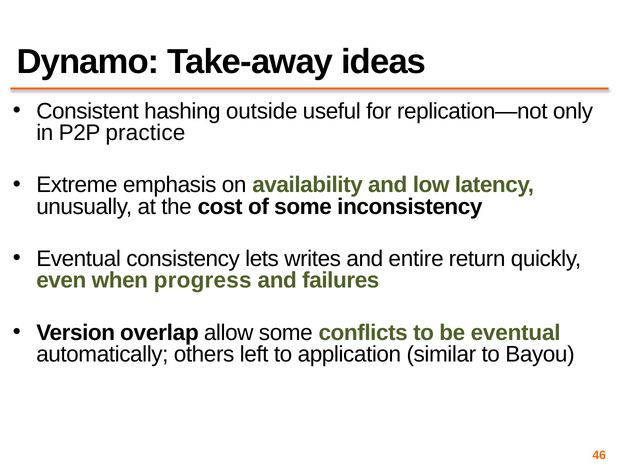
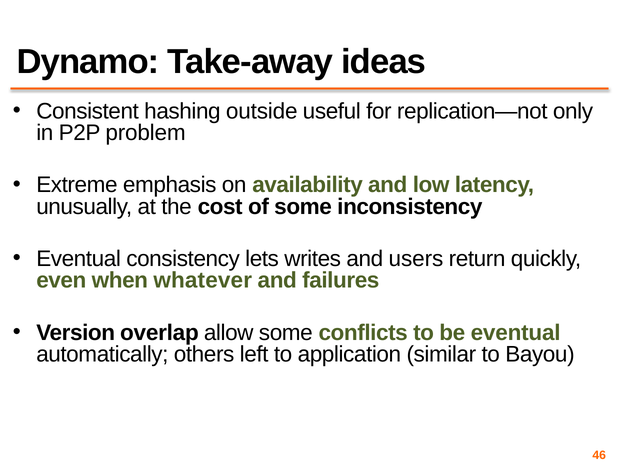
practice: practice -> problem
entire: entire -> users
progress: progress -> whatever
